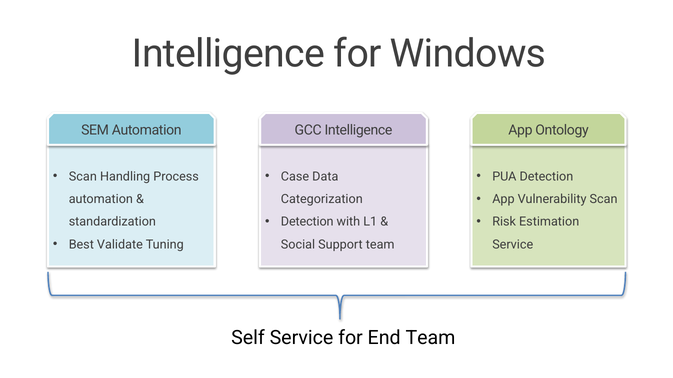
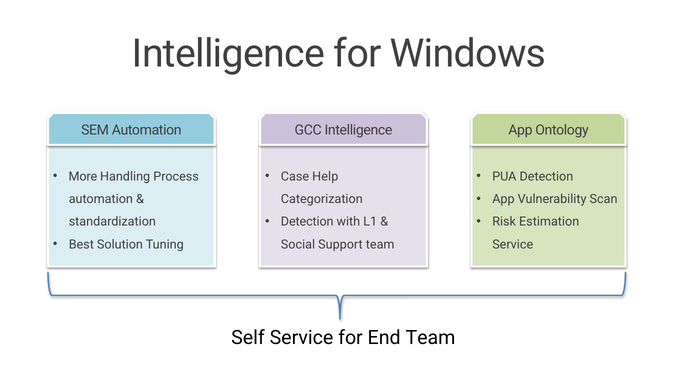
Scan at (83, 177): Scan -> More
Data: Data -> Help
Validate: Validate -> Solution
